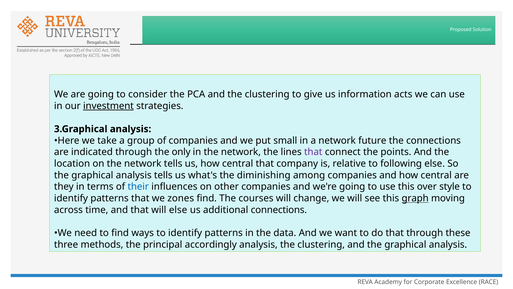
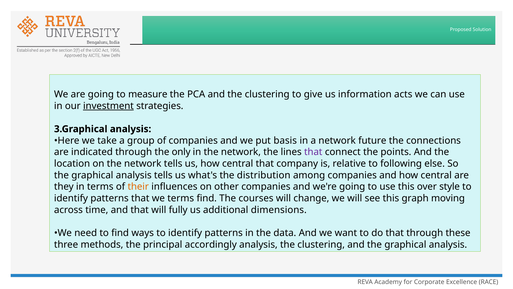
consider: consider -> measure
small: small -> basis
diminishing: diminishing -> distribution
their colour: blue -> orange
we zones: zones -> terms
graph underline: present -> none
will else: else -> fully
additional connections: connections -> dimensions
